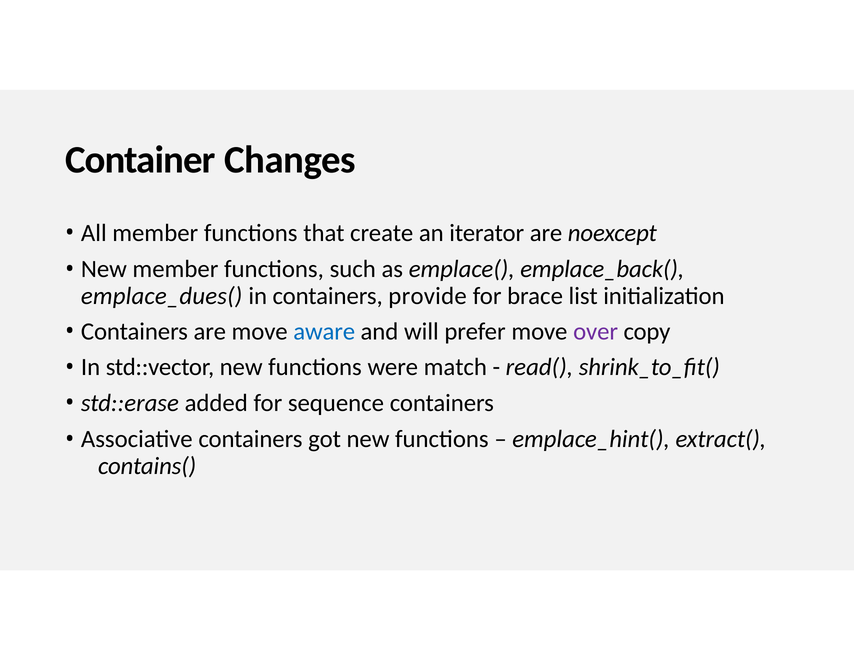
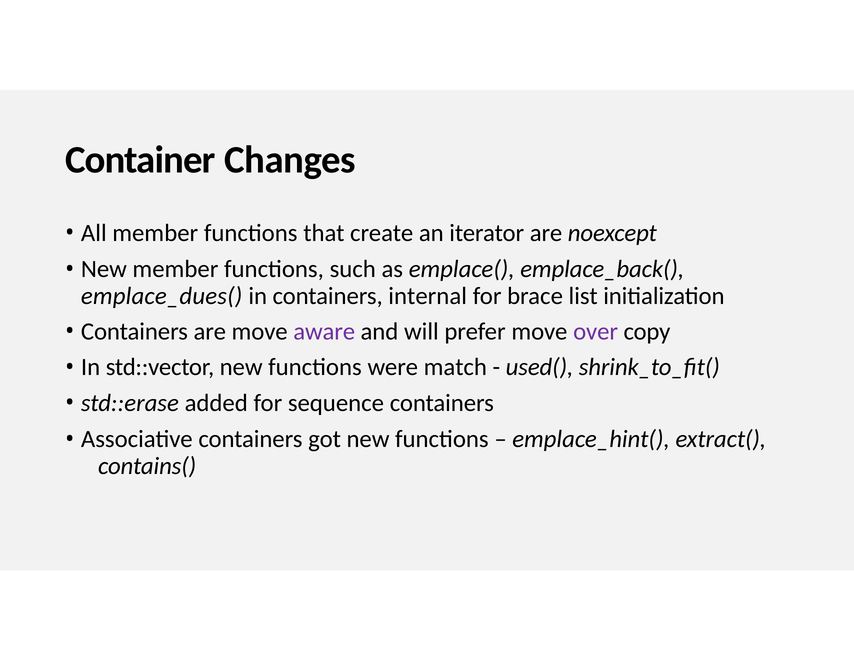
provide: provide -> internal
aware colour: blue -> purple
read(: read( -> used(
